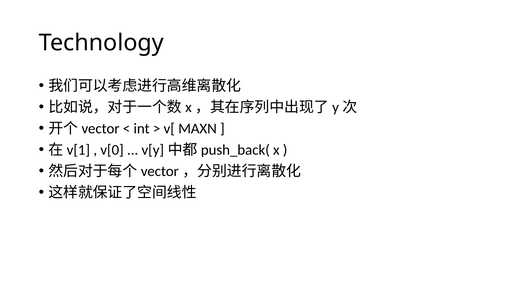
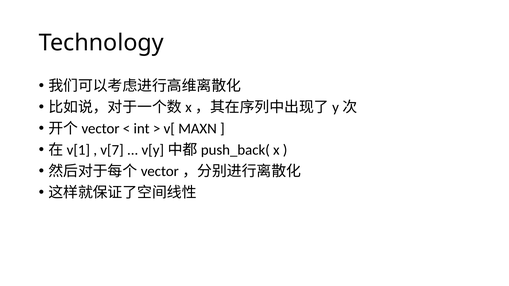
v[0: v[0 -> v[7
